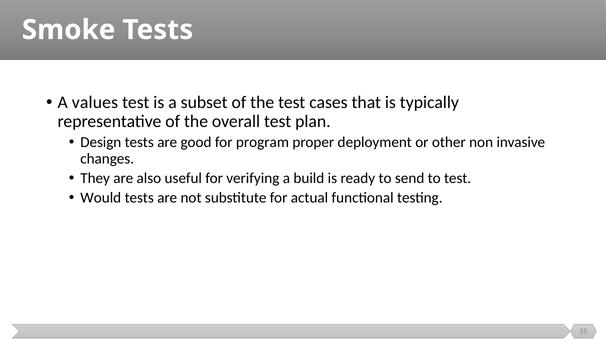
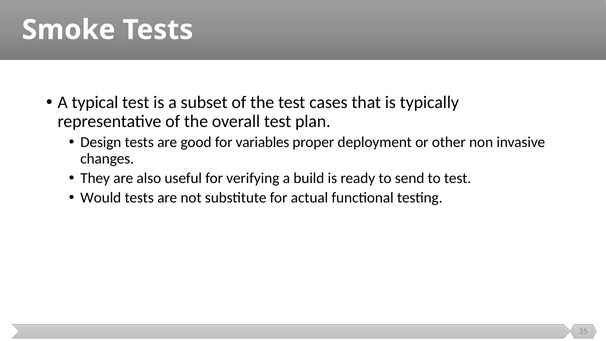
values: values -> typical
program: program -> variables
